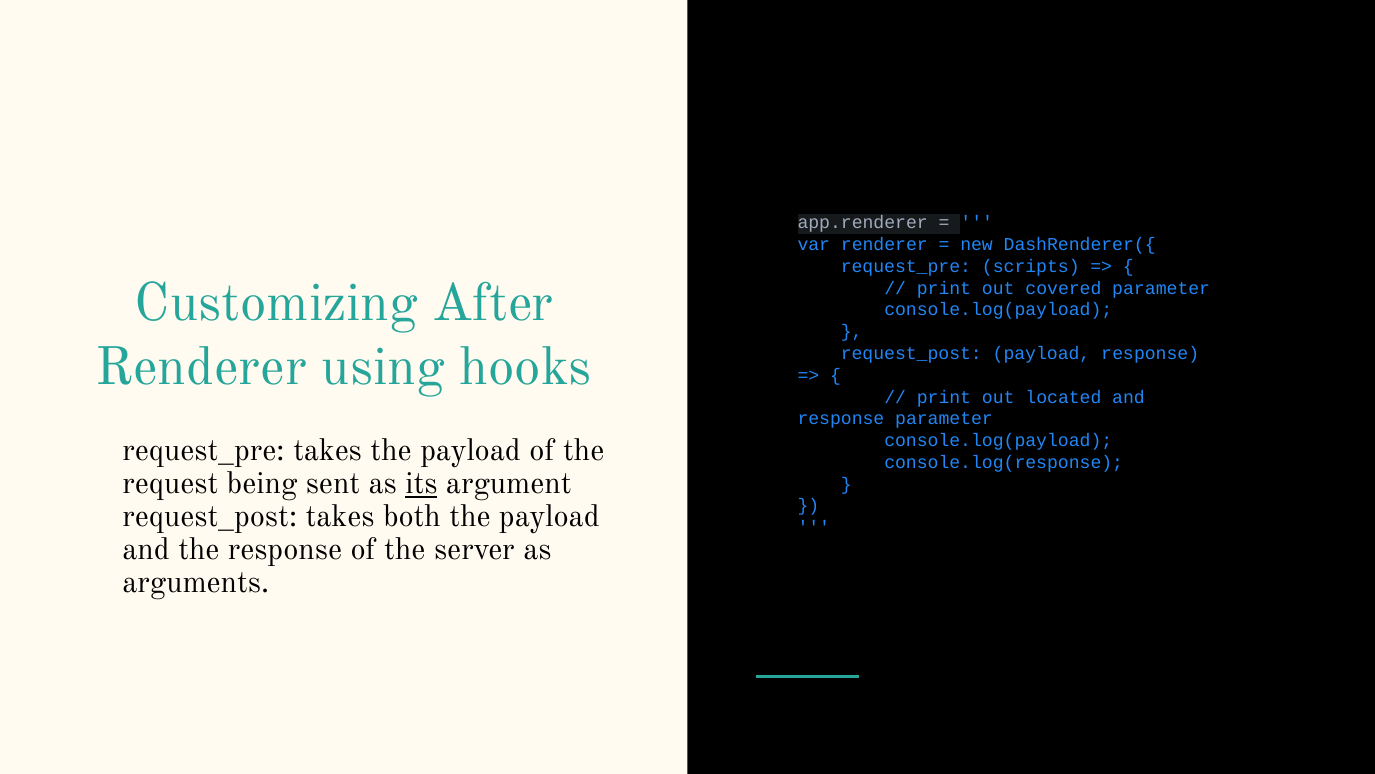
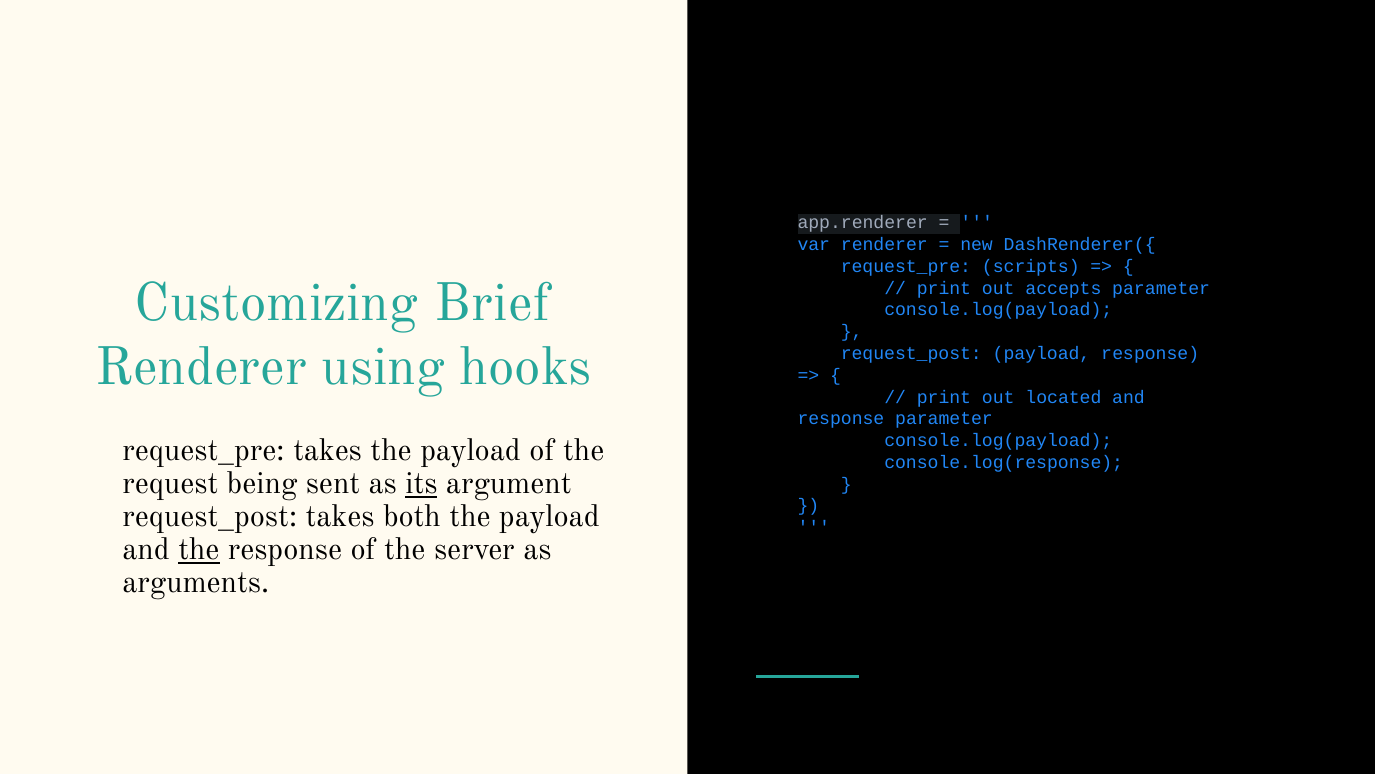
covered: covered -> accepts
After: After -> Brief
the at (199, 550) underline: none -> present
